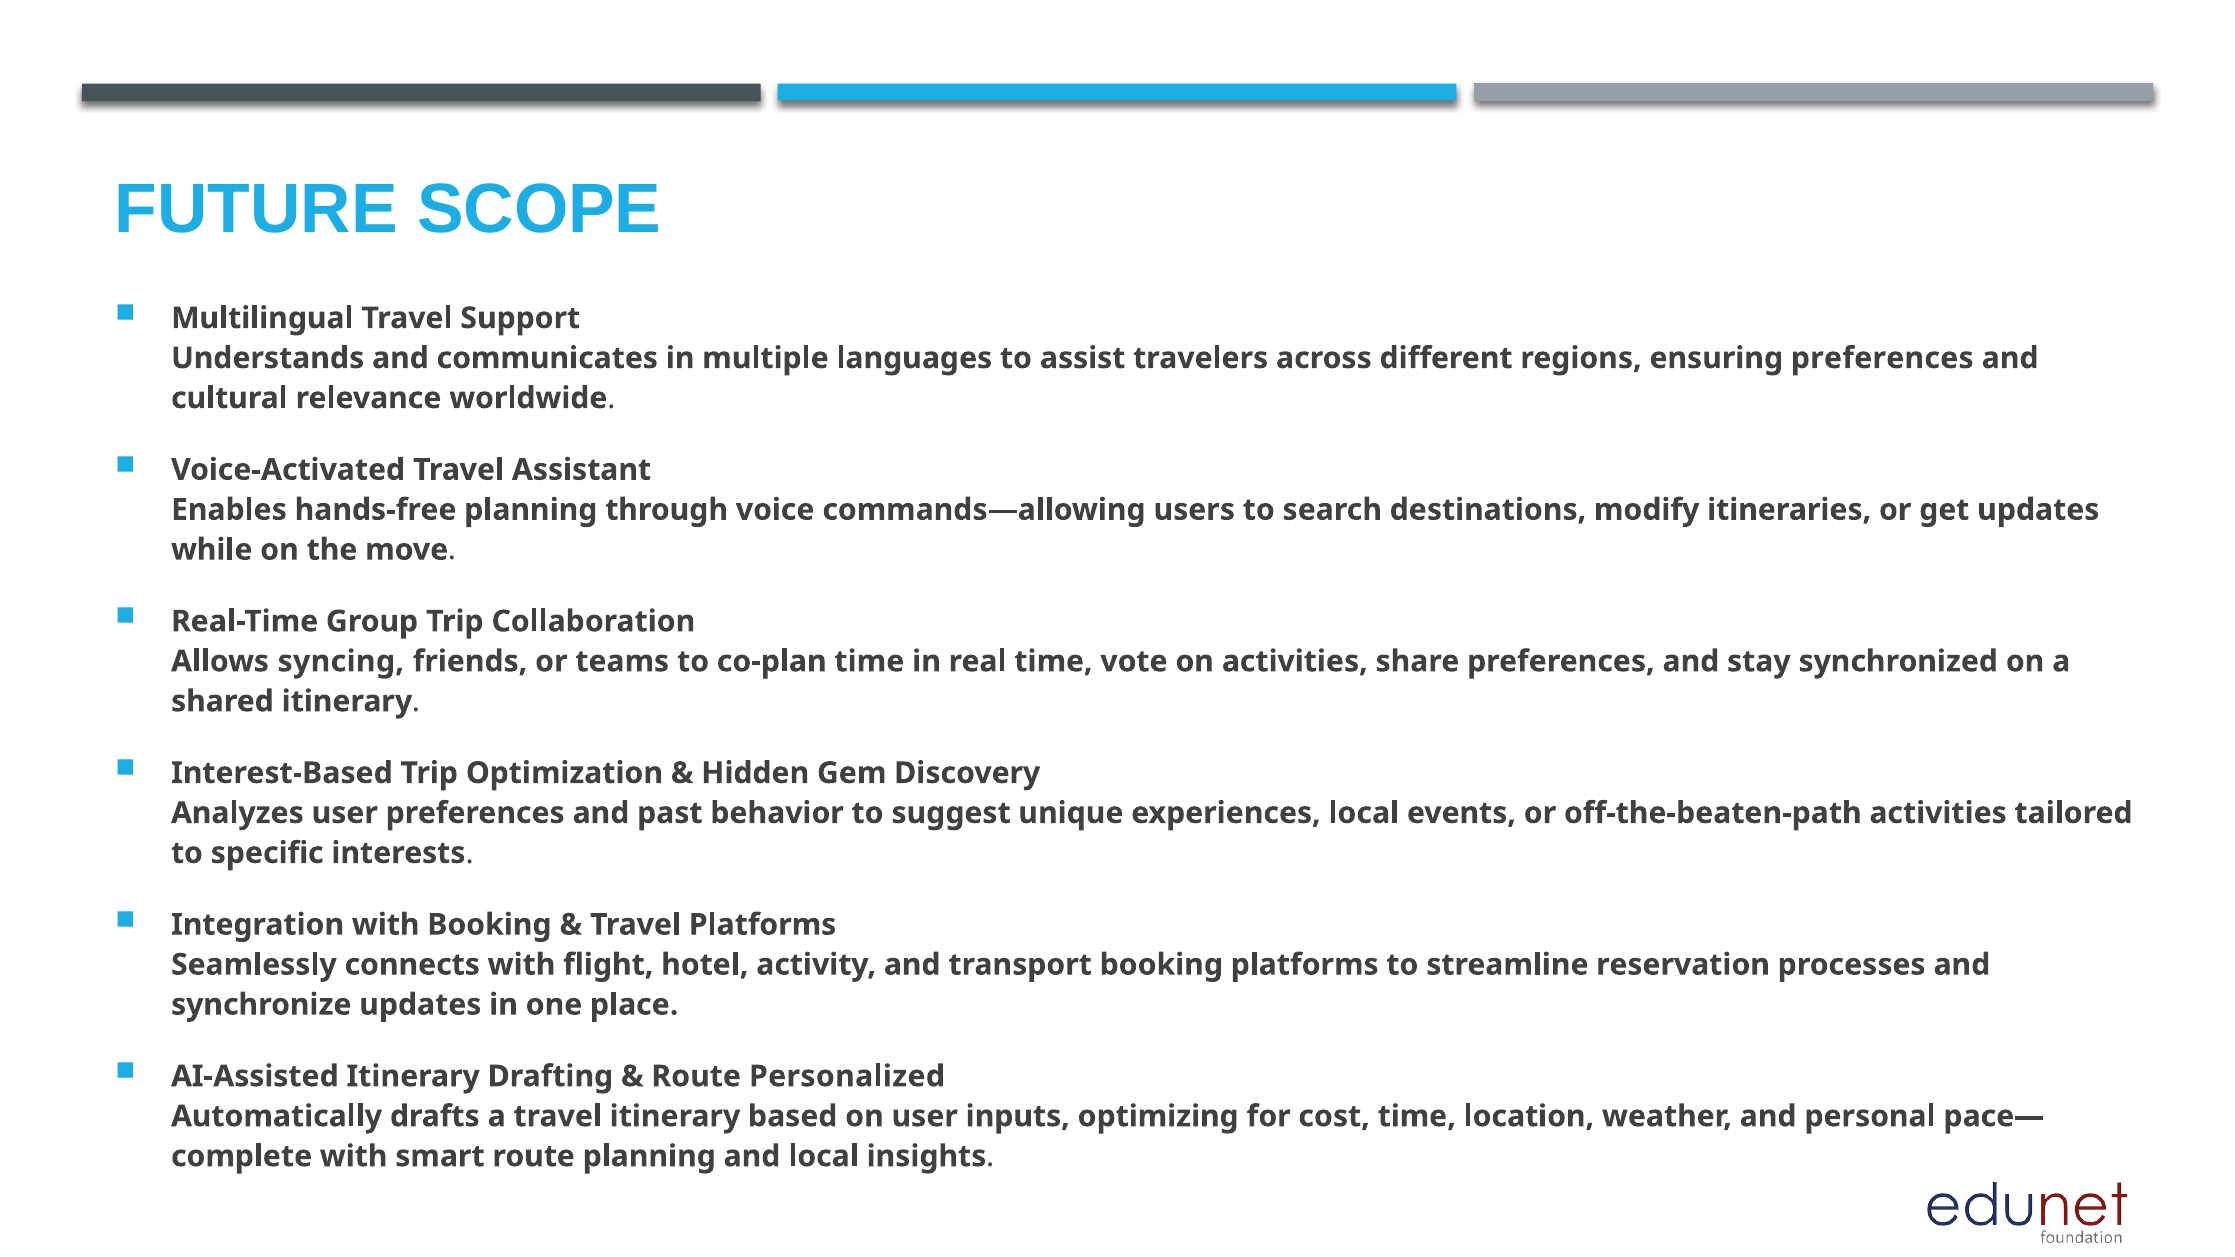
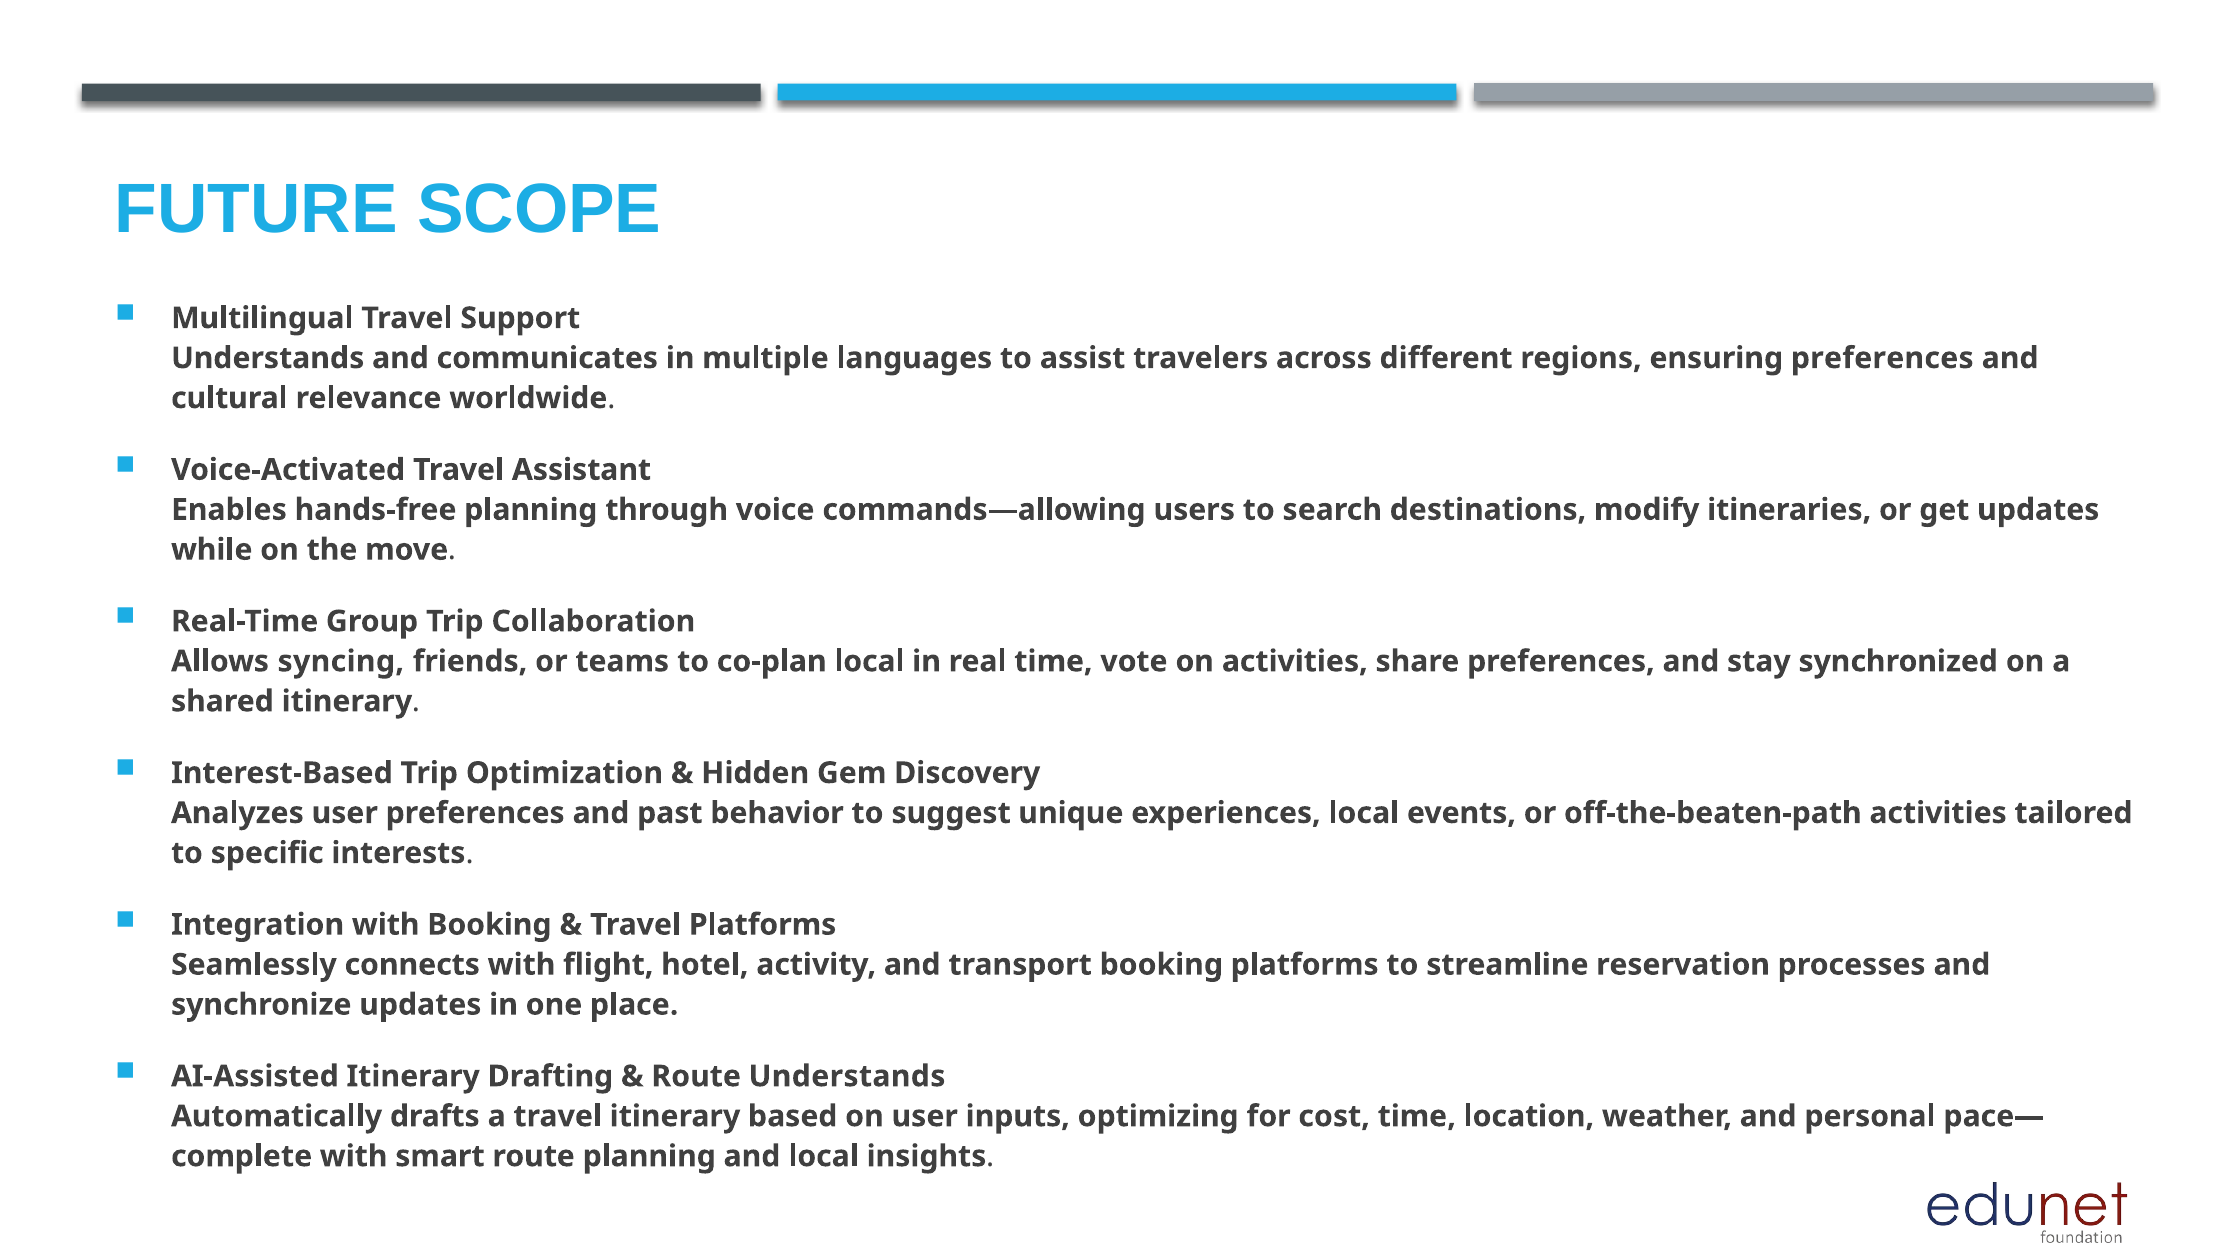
co-plan time: time -> local
Route Personalized: Personalized -> Understands
